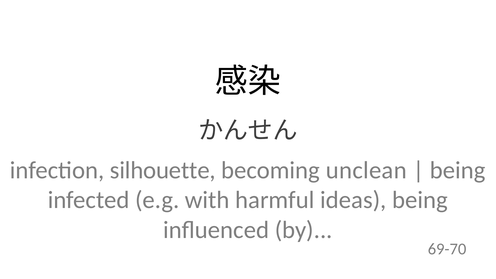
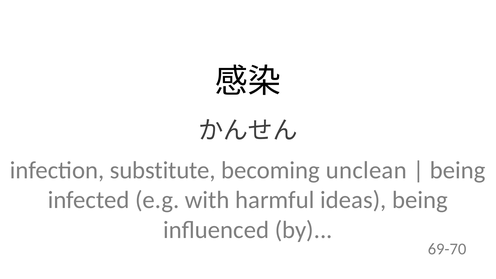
silhouette: silhouette -> substitute
